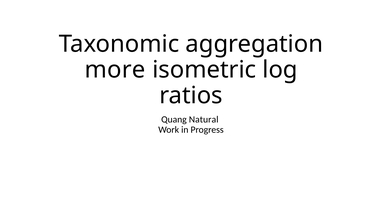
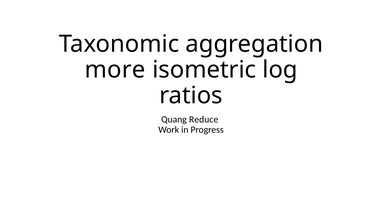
Natural: Natural -> Reduce
